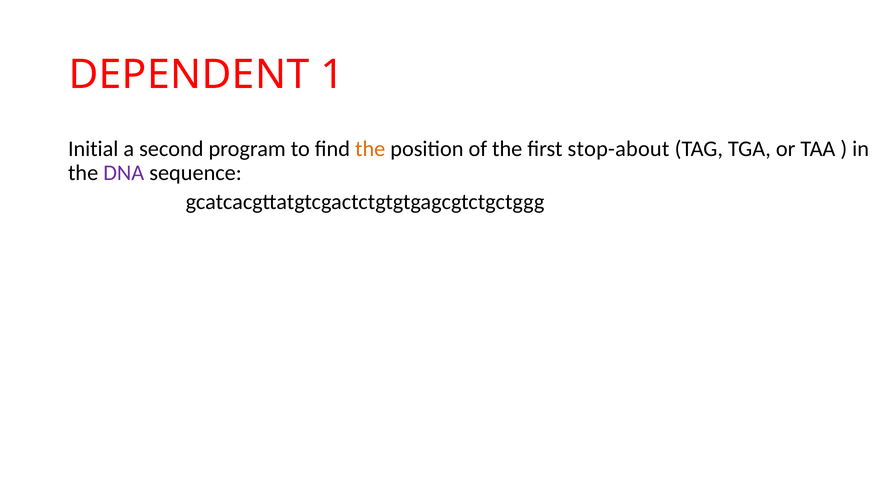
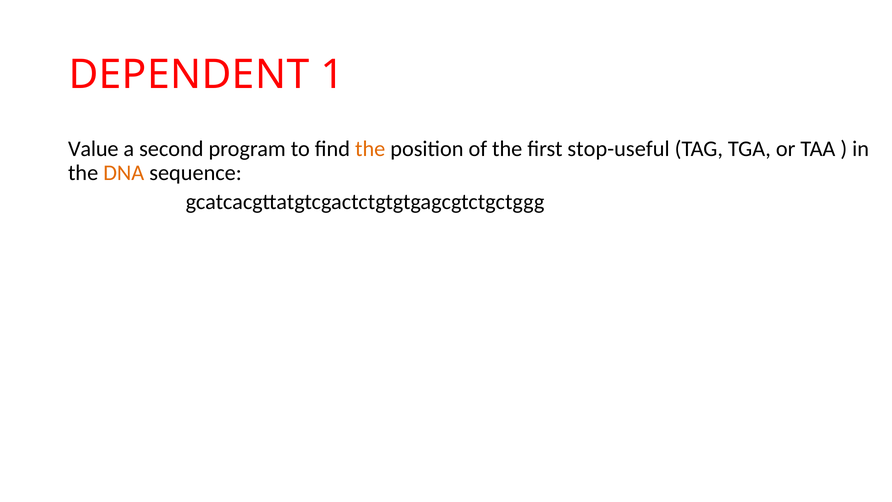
Initial: Initial -> Value
stop-about: stop-about -> stop-useful
DNA colour: purple -> orange
